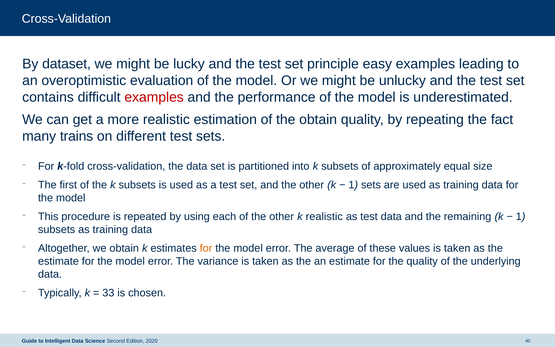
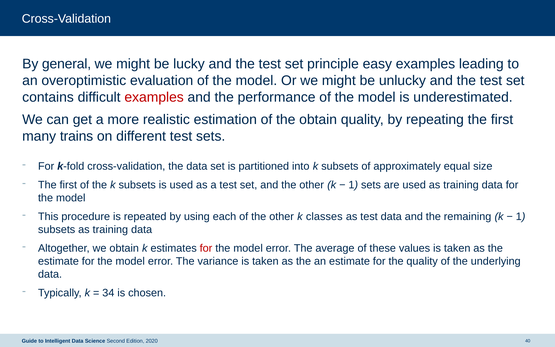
dataset: dataset -> general
repeating the fact: fact -> first
k realistic: realistic -> classes
for at (206, 248) colour: orange -> red
33: 33 -> 34
